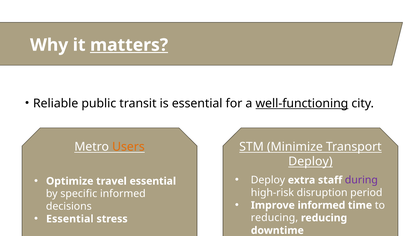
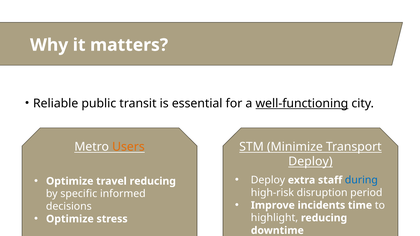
matters underline: present -> none
during colour: purple -> blue
travel essential: essential -> reducing
Improve informed: informed -> incidents
Essential at (70, 219): Essential -> Optimize
reducing at (275, 218): reducing -> highlight
